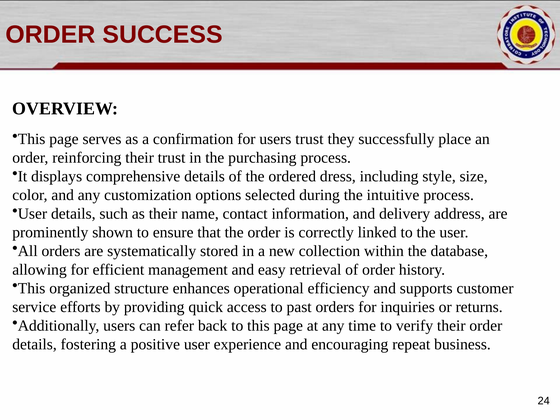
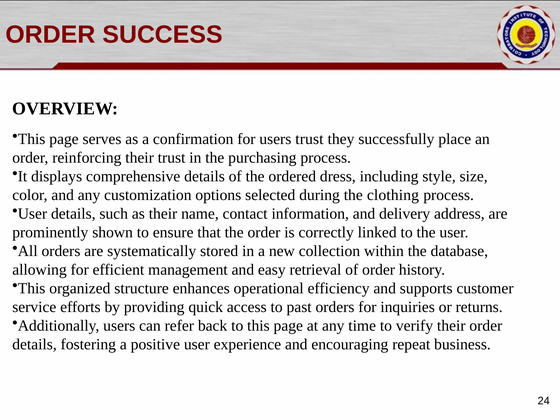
intuitive: intuitive -> clothing
